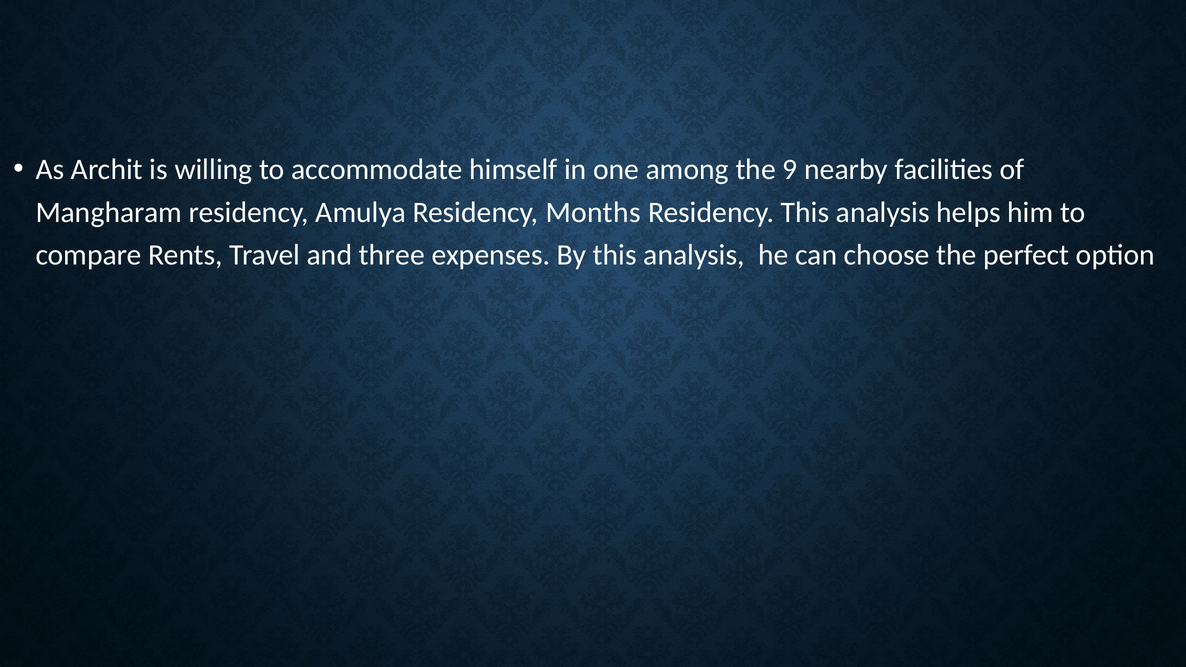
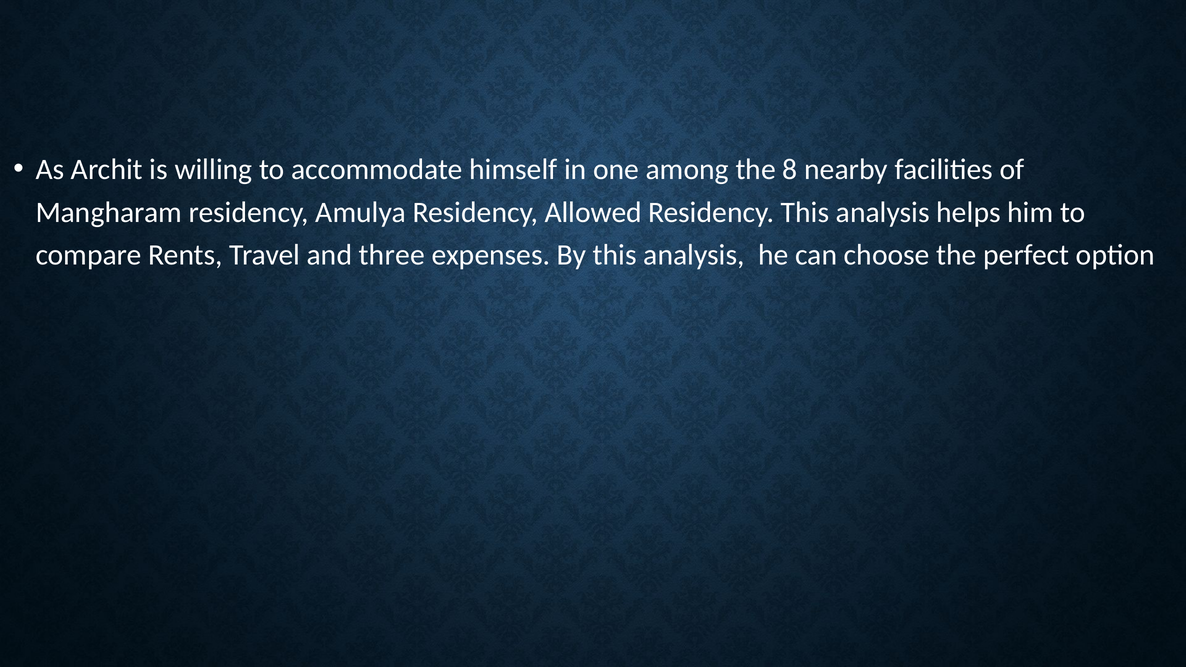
9: 9 -> 8
Months: Months -> Allowed
